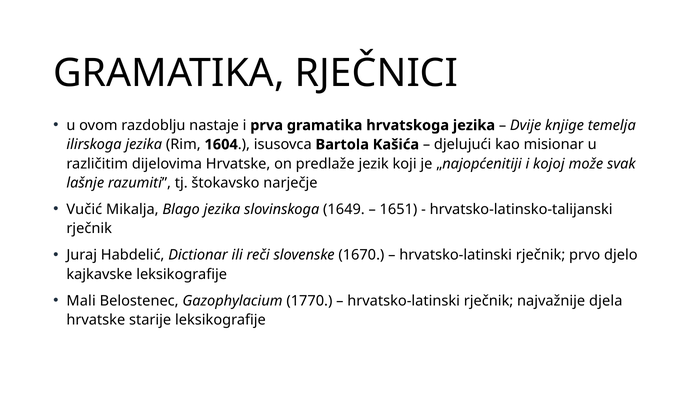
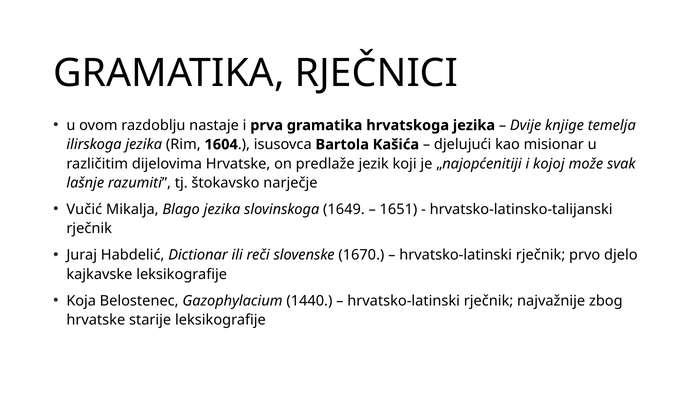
Mali: Mali -> Koja
1770: 1770 -> 1440
djela: djela -> zbog
